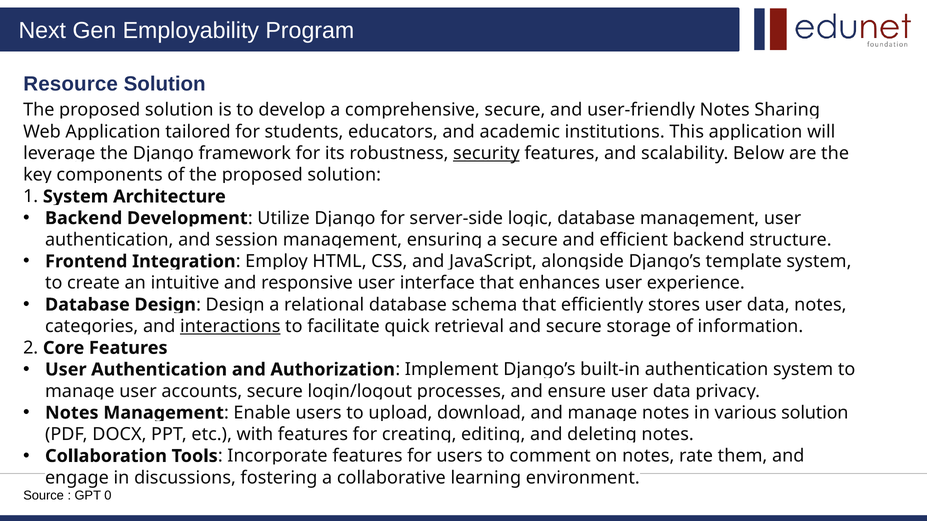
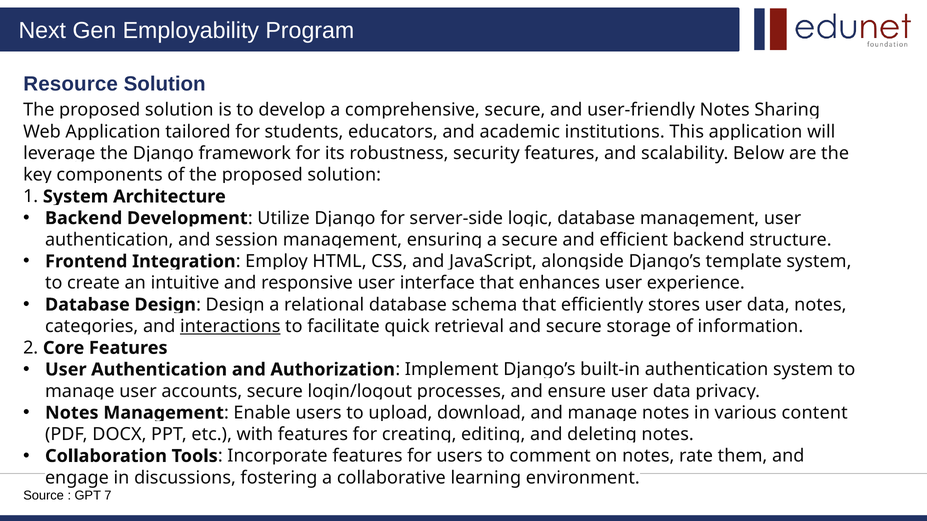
security underline: present -> none
various solution: solution -> content
0: 0 -> 7
